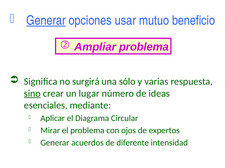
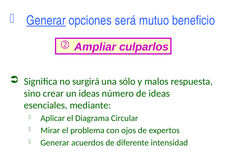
usar: usar -> será
Ampliar problema: problema -> culparlos
varias: varias -> malos
sino underline: present -> none
un lugar: lugar -> ideas
